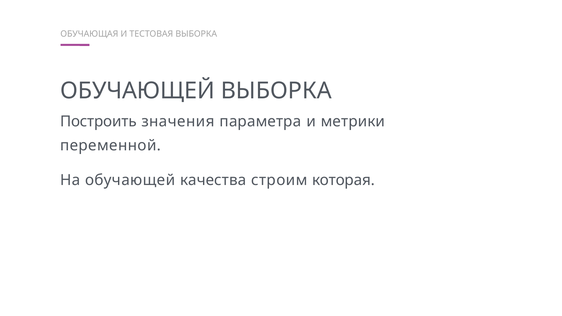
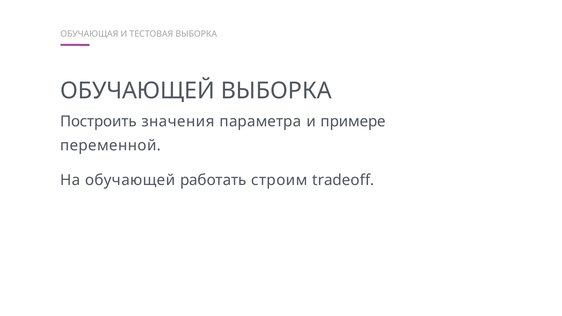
метрики: метрики -> примере
качества: качества -> работать
которая: которая -> tradeoff
